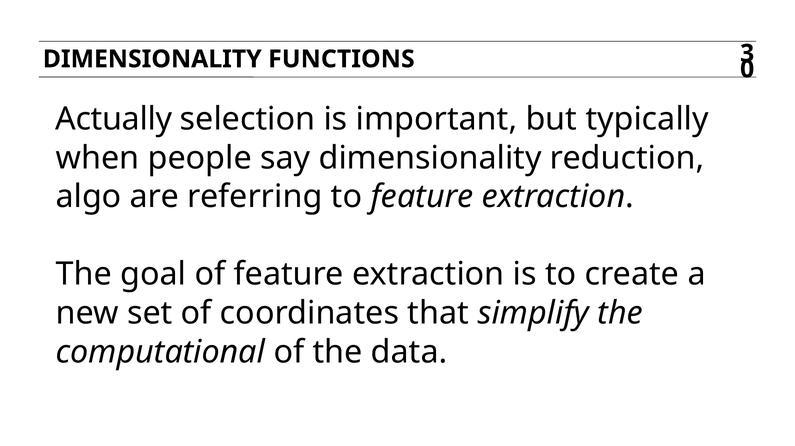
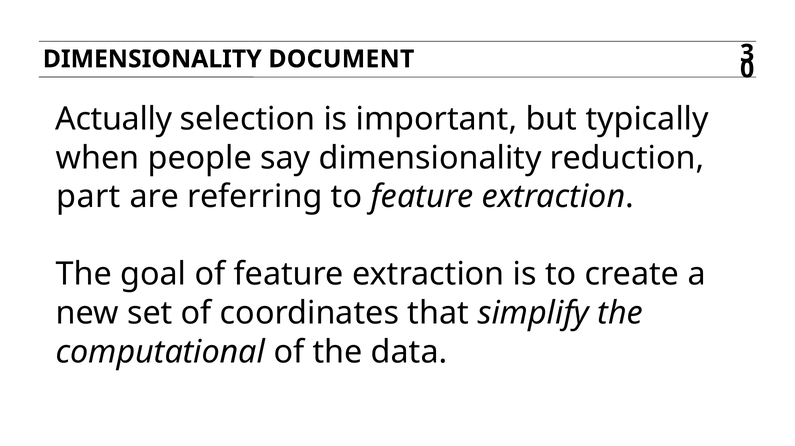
FUNCTIONS: FUNCTIONS -> DOCUMENT
algo: algo -> part
